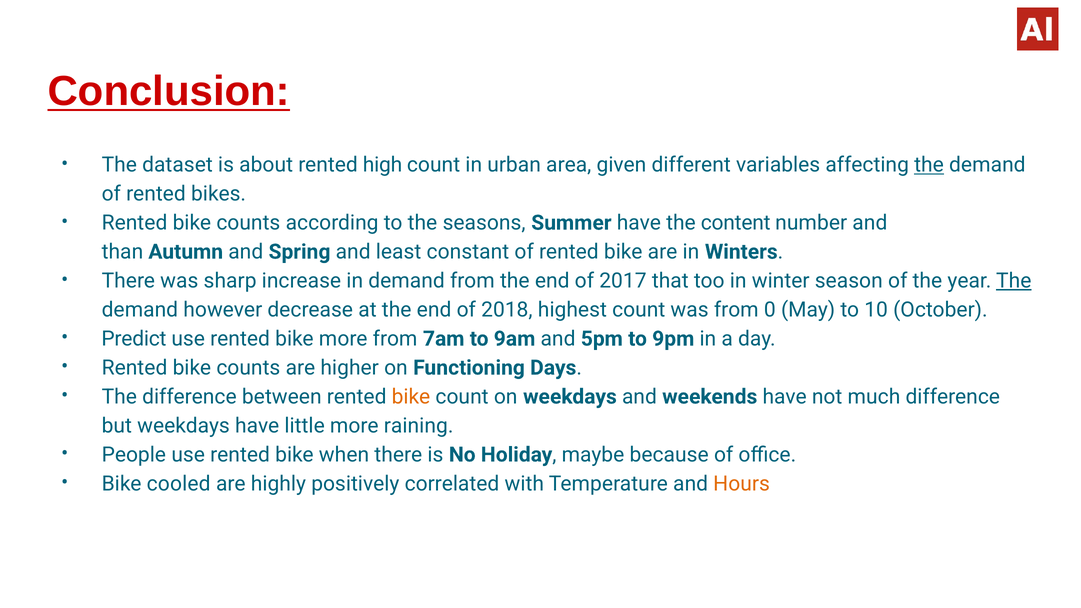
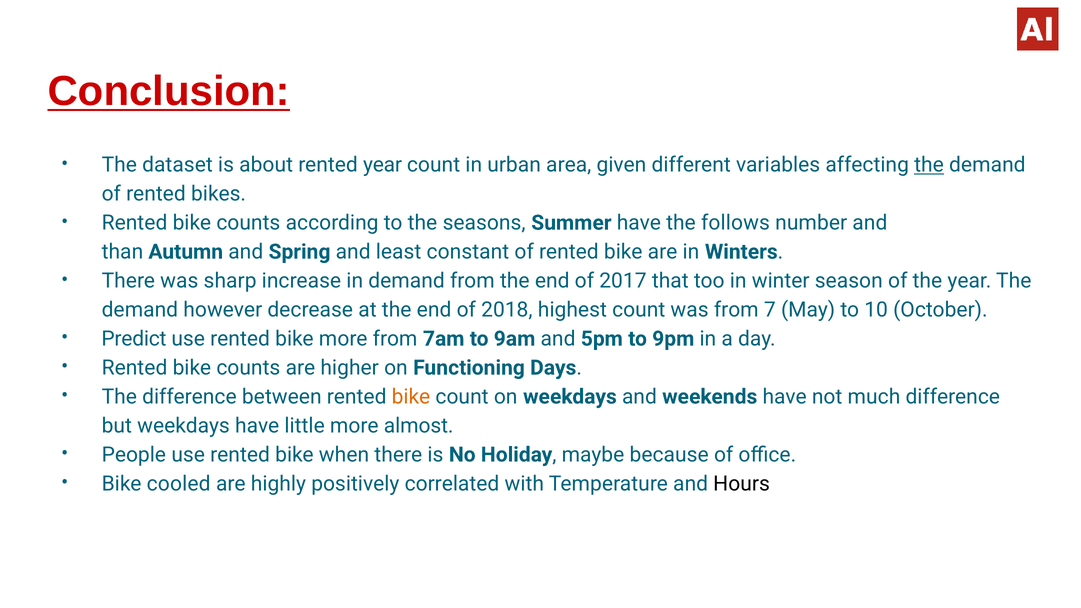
rented high: high -> year
content: content -> follows
The at (1014, 281) underline: present -> none
0: 0 -> 7
raining: raining -> almost
Hours colour: orange -> black
